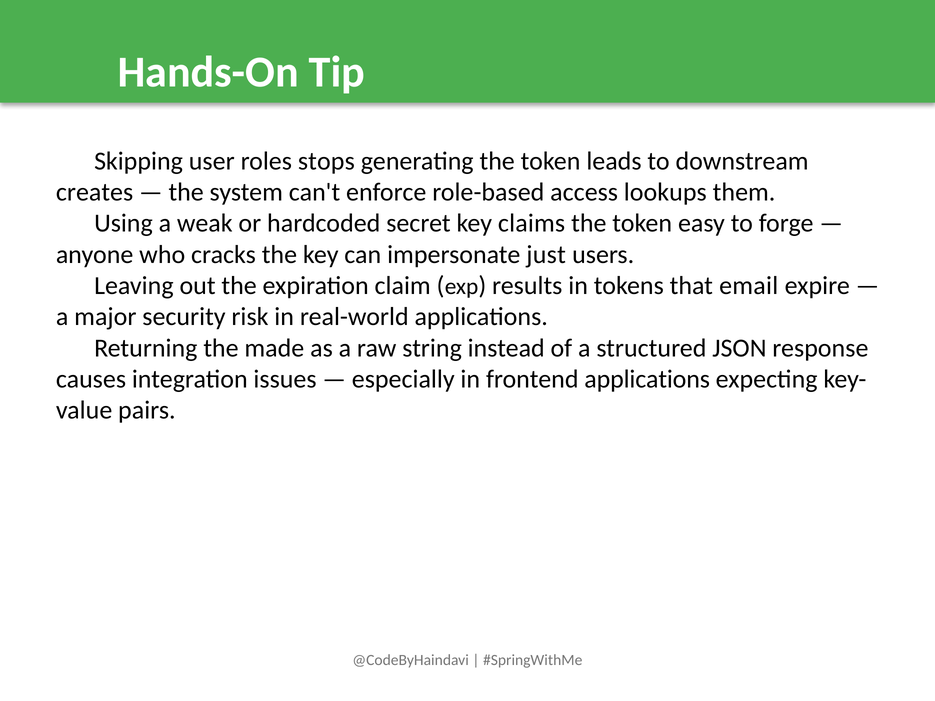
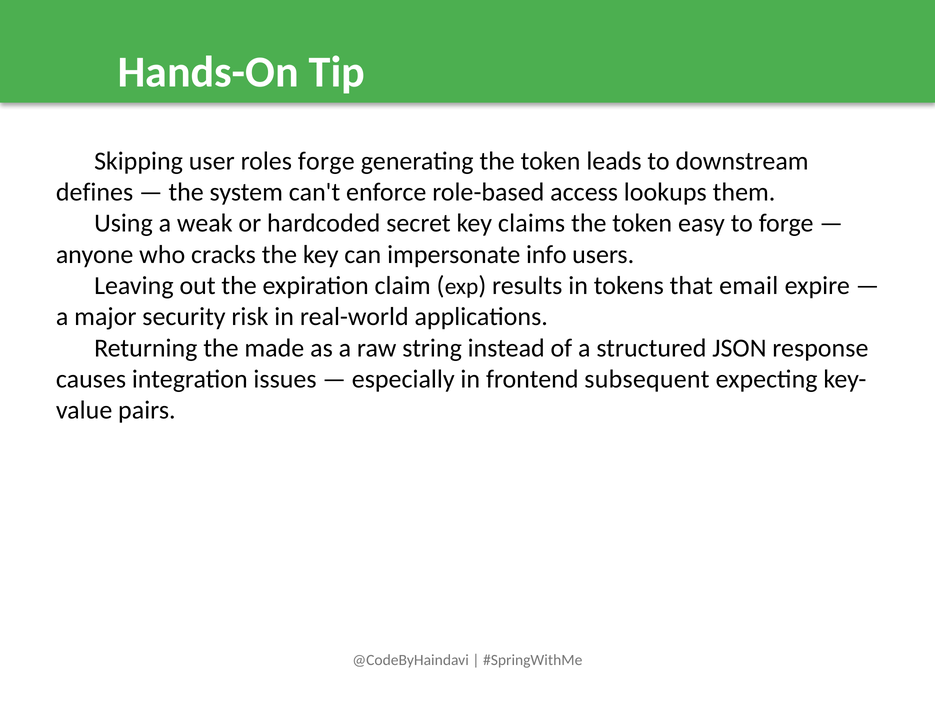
roles stops: stops -> forge
creates: creates -> defines
just: just -> info
frontend applications: applications -> subsequent
